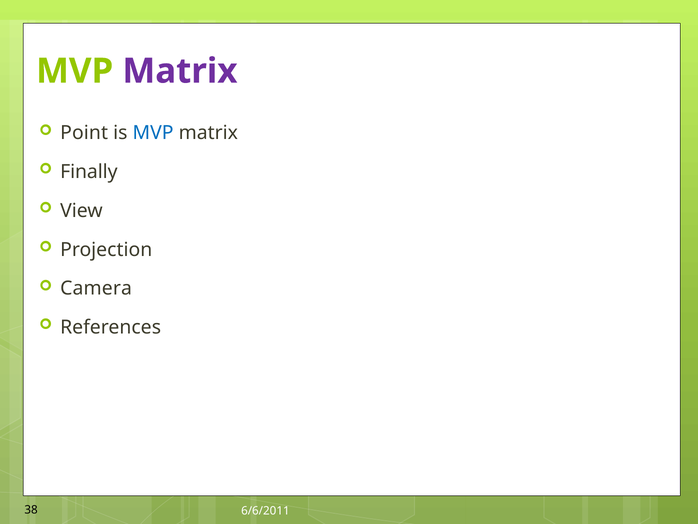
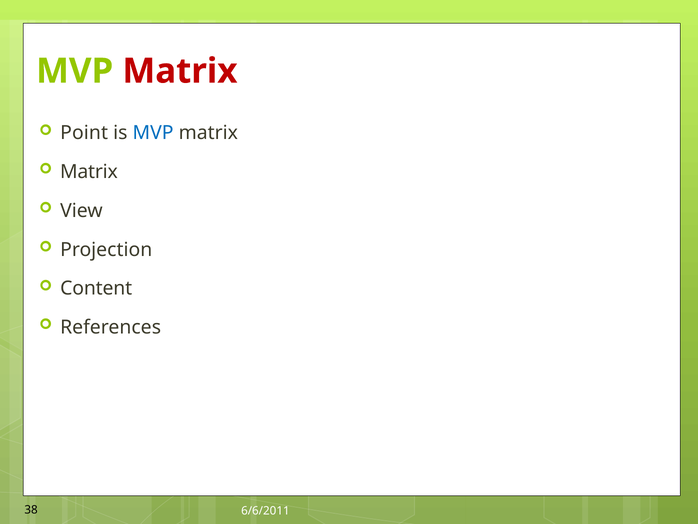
Matrix at (180, 71) colour: purple -> red
Finally at (89, 172): Finally -> Matrix
Camera: Camera -> Content
